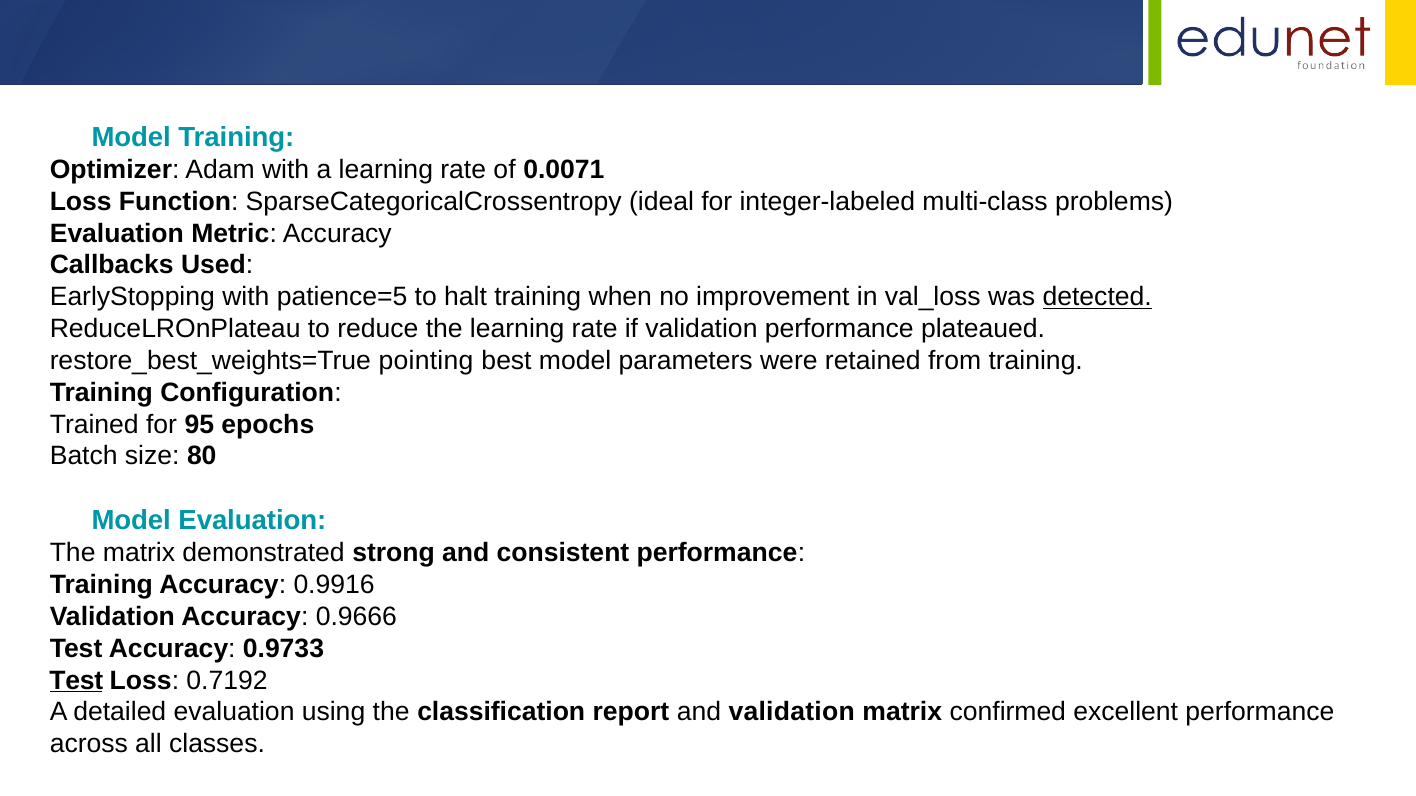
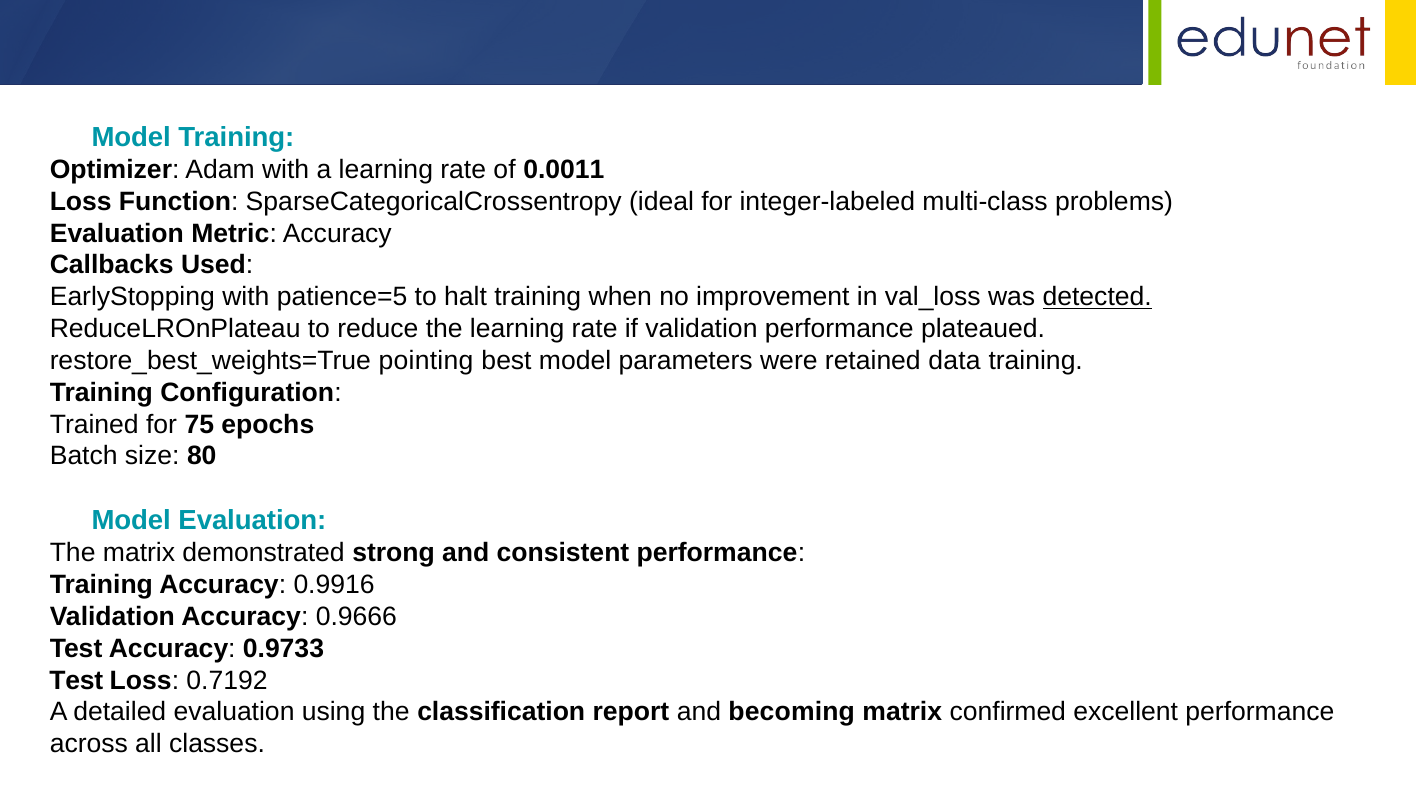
0.0071: 0.0071 -> 0.0011
from: from -> data
95: 95 -> 75
Test at (76, 681) underline: present -> none
and validation: validation -> becoming
